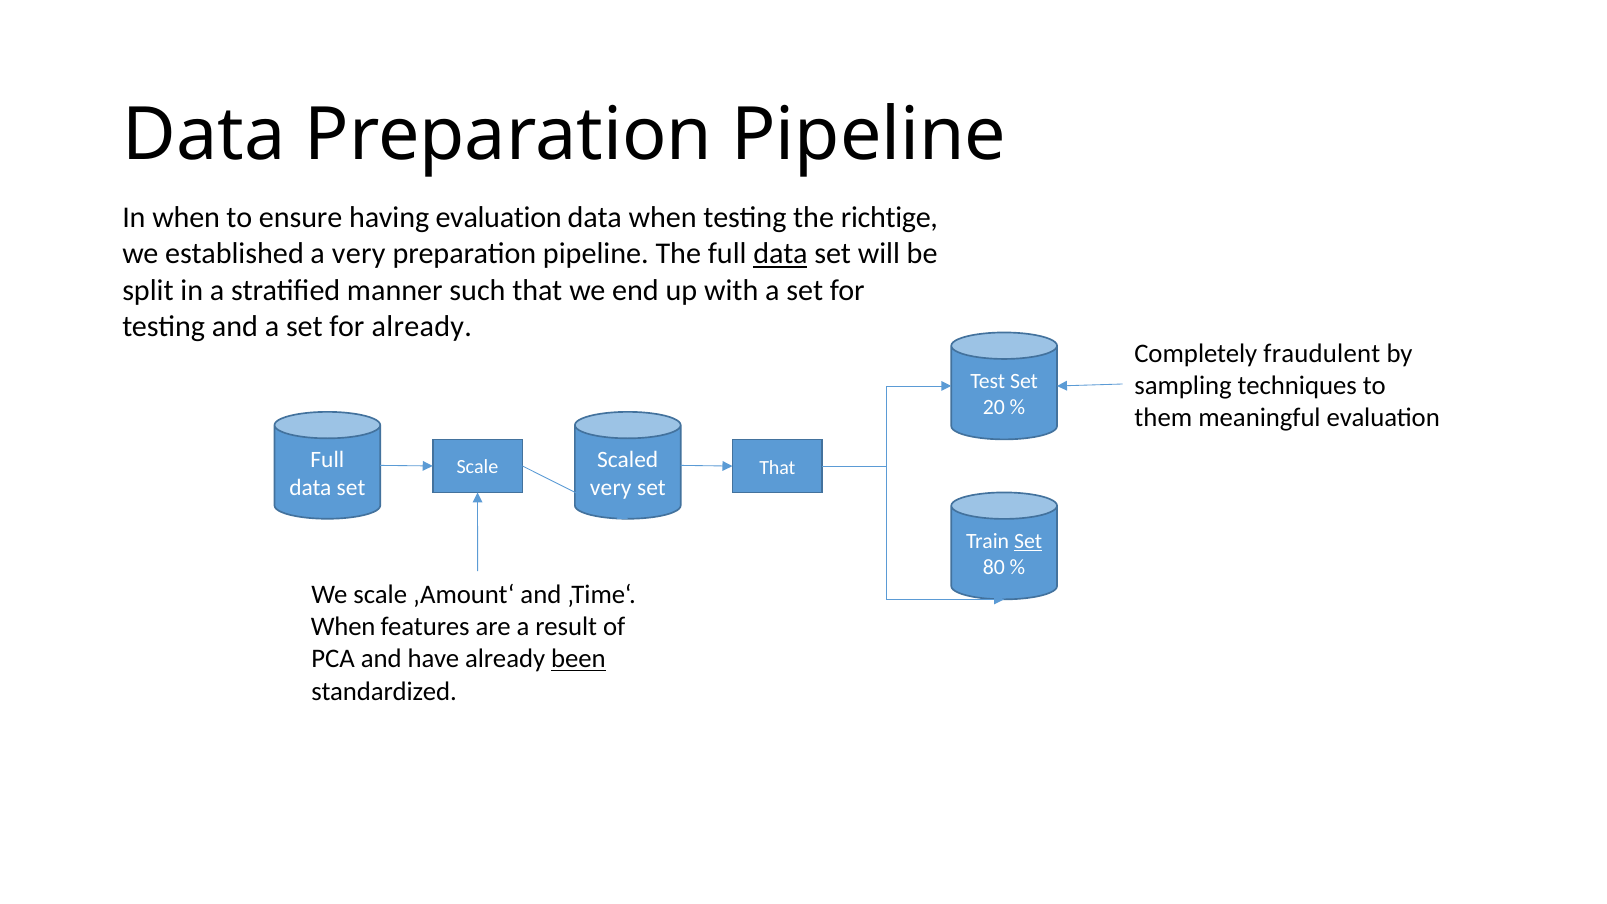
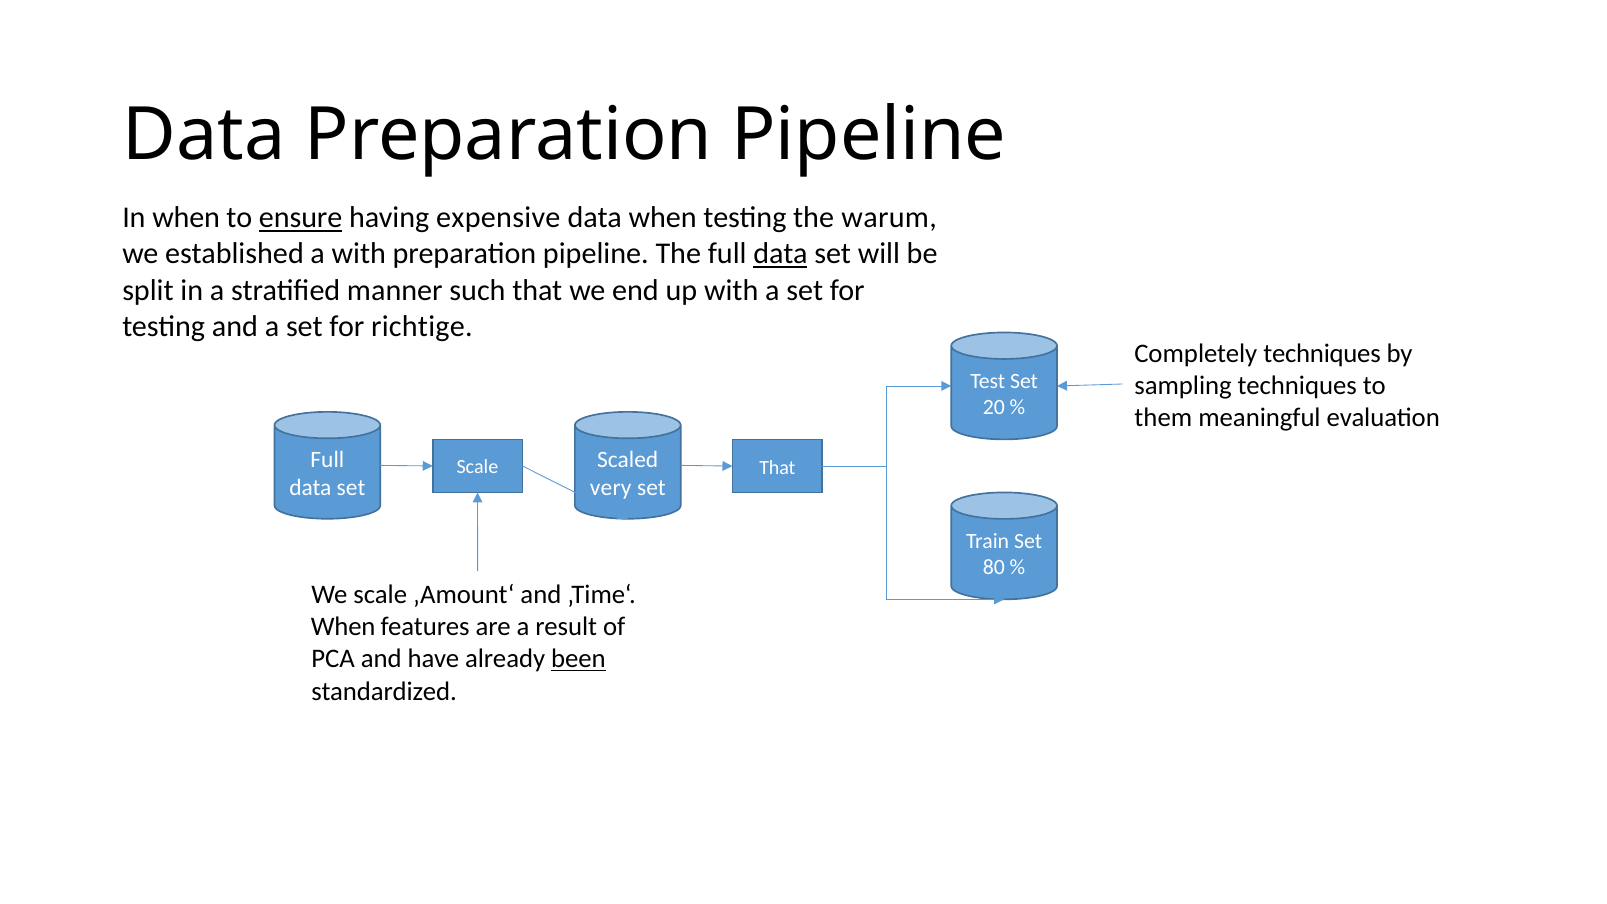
ensure underline: none -> present
having evaluation: evaluation -> expensive
richtige: richtige -> warum
a very: very -> with
for already: already -> richtige
Completely fraudulent: fraudulent -> techniques
Set at (1028, 541) underline: present -> none
